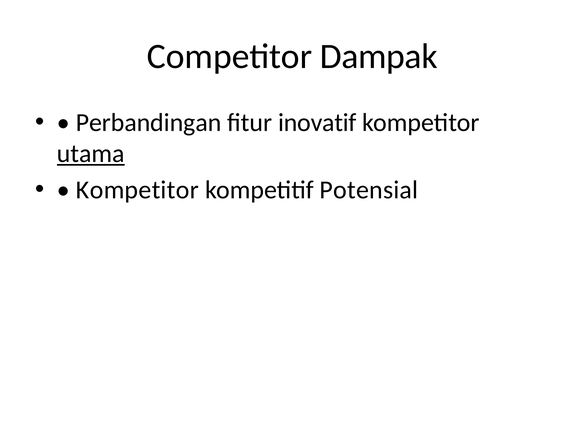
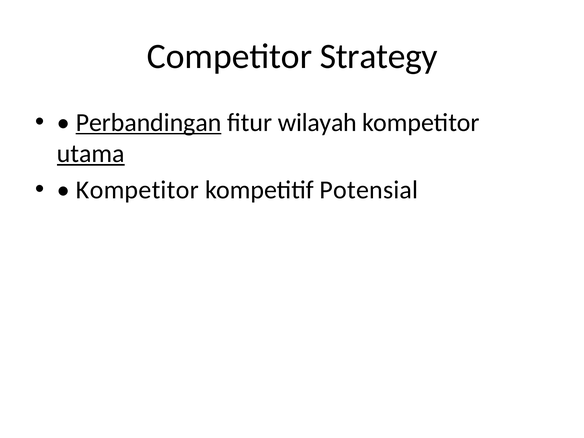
Dampak: Dampak -> Strategy
Perbandingan underline: none -> present
inovatif: inovatif -> wilayah
